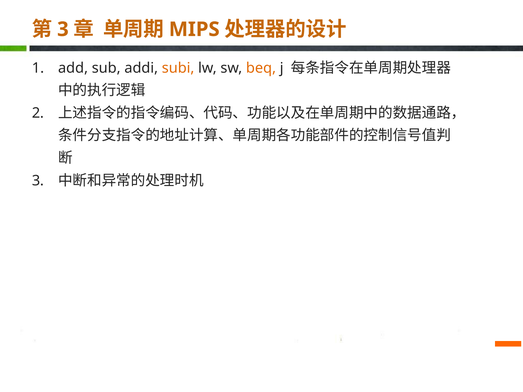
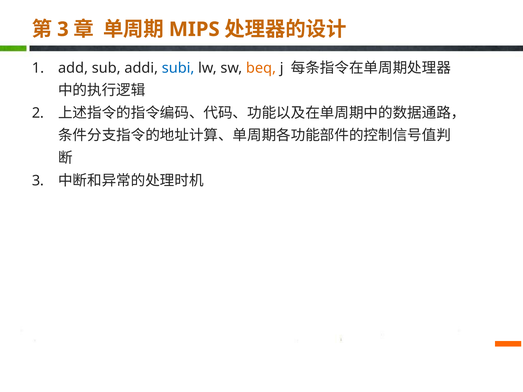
subi colour: orange -> blue
